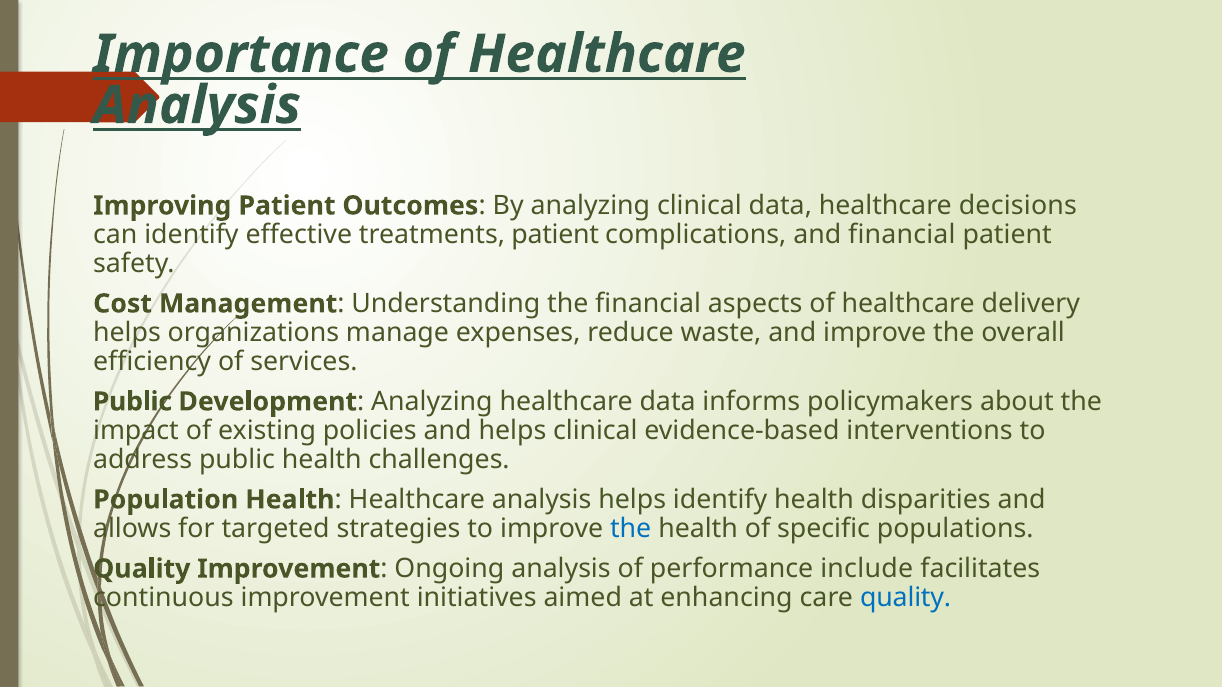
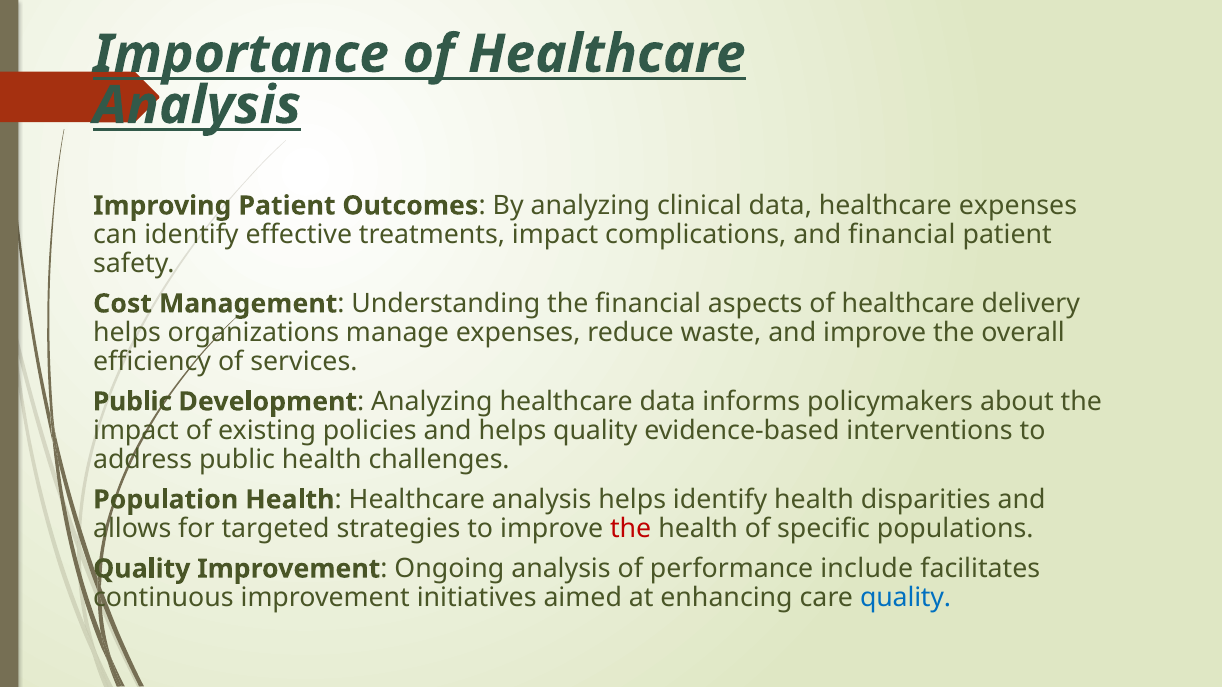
healthcare decisions: decisions -> expenses
treatments patient: patient -> impact
helps clinical: clinical -> quality
the at (631, 529) colour: blue -> red
